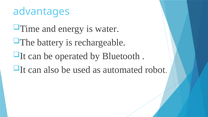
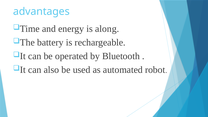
water: water -> along
